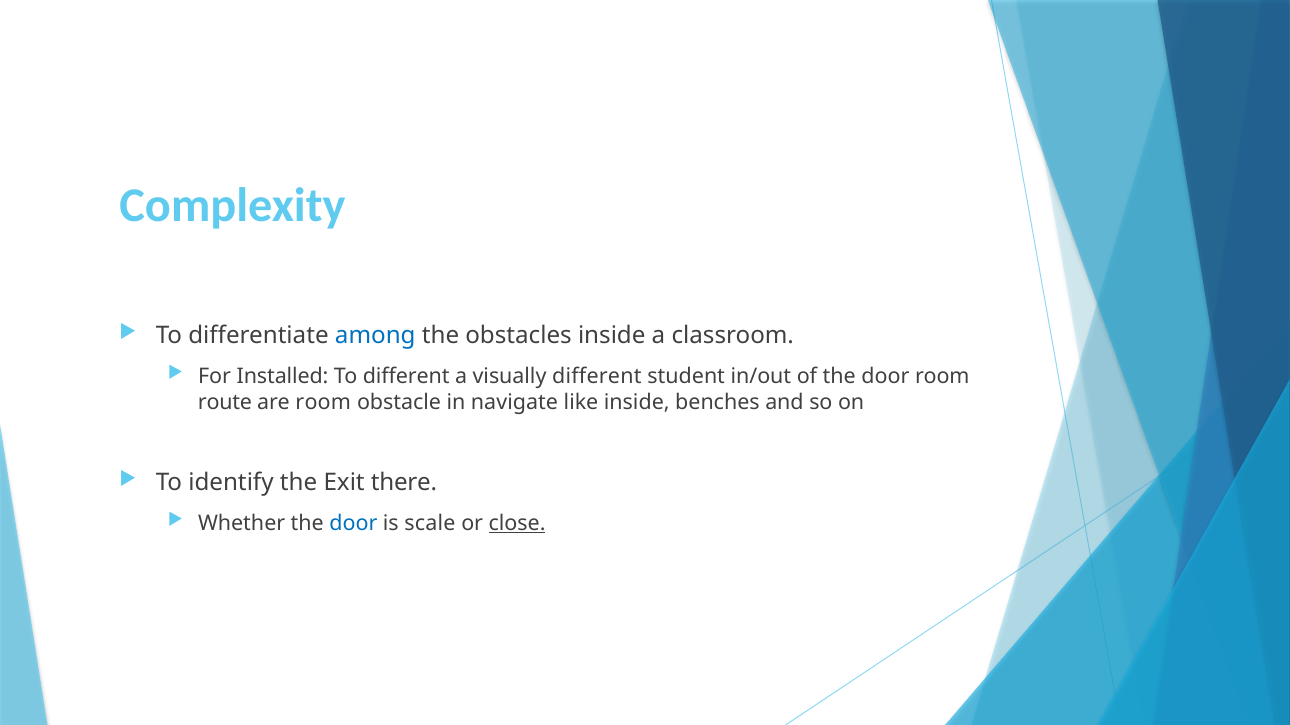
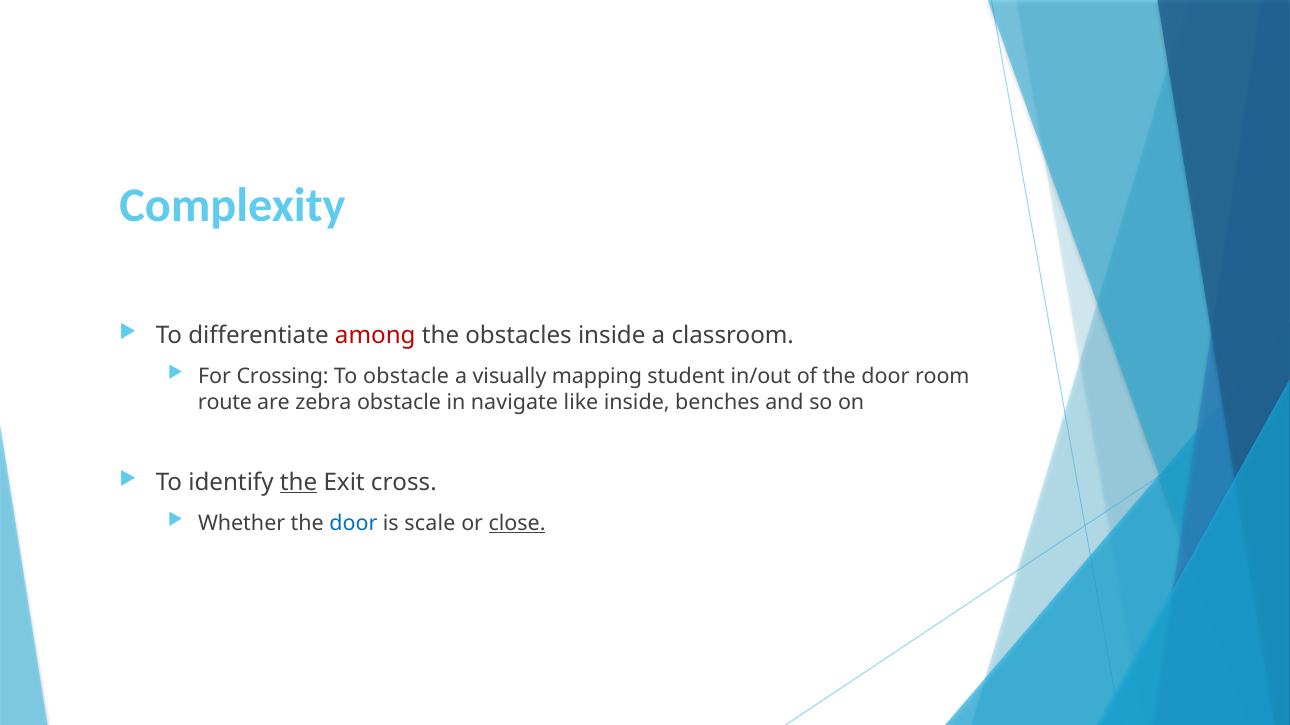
among colour: blue -> red
Installed: Installed -> Crossing
To different: different -> obstacle
visually different: different -> mapping
are room: room -> zebra
the at (299, 483) underline: none -> present
there: there -> cross
